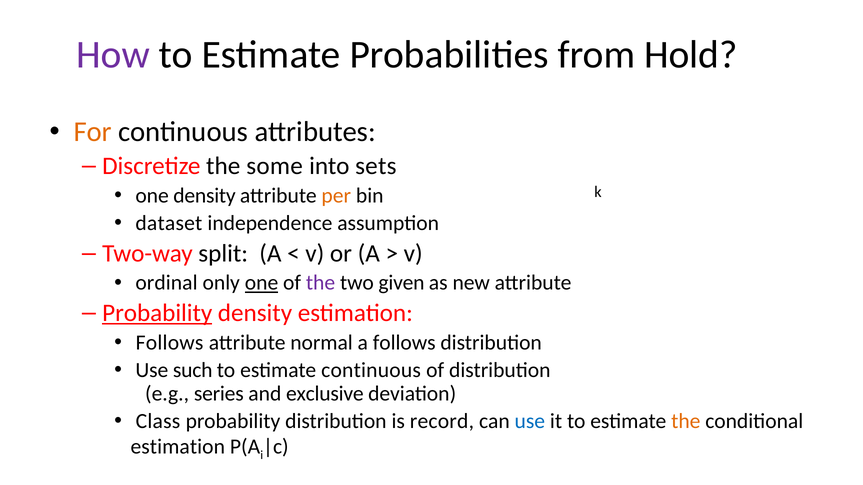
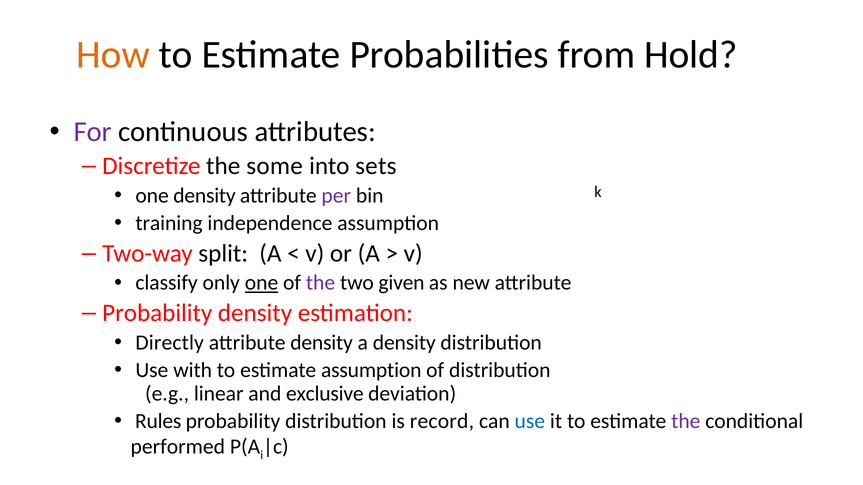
How colour: purple -> orange
For colour: orange -> purple
per colour: orange -> purple
dataset: dataset -> training
ordinal: ordinal -> classify
Probability at (157, 313) underline: present -> none
Follows at (170, 343): Follows -> Directly
attribute normal: normal -> density
a follows: follows -> density
such: such -> with
estimate continuous: continuous -> assumption
series: series -> linear
Class: Class -> Rules
the at (686, 421) colour: orange -> purple
estimation at (178, 447): estimation -> performed
